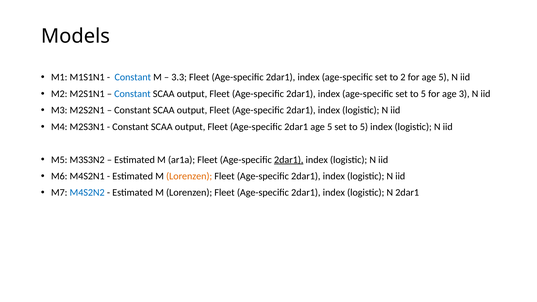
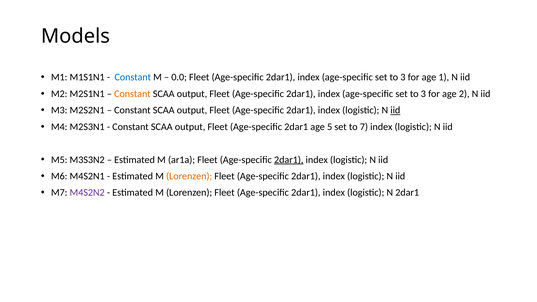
3.3: 3.3 -> 0.0
2 at (403, 77): 2 -> 3
for age 5: 5 -> 1
Constant at (132, 94) colour: blue -> orange
5 at (423, 94): 5 -> 3
3: 3 -> 2
iid at (395, 110) underline: none -> present
5 set to 5: 5 -> 7
M4S2N2 colour: blue -> purple
